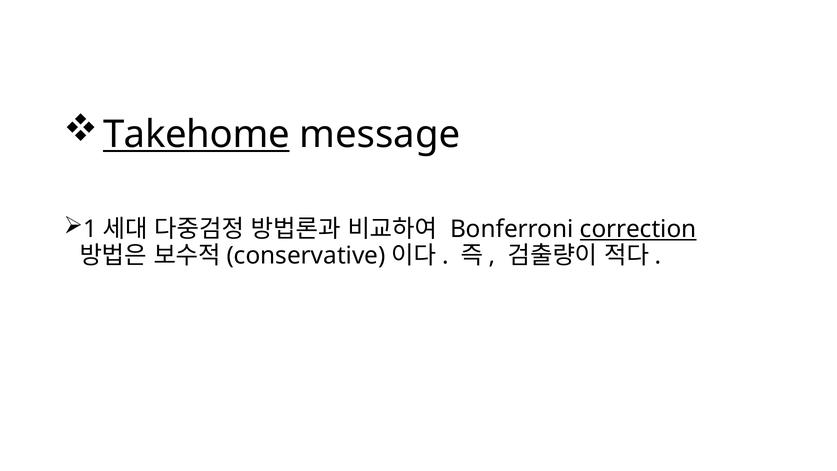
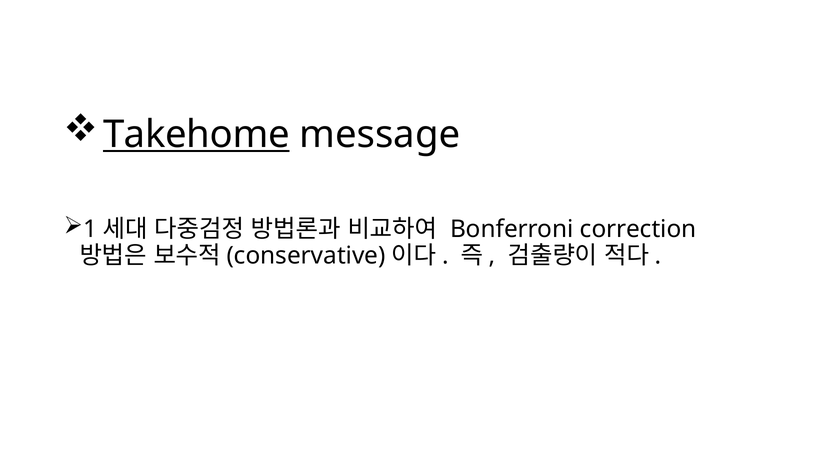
correction underline: present -> none
